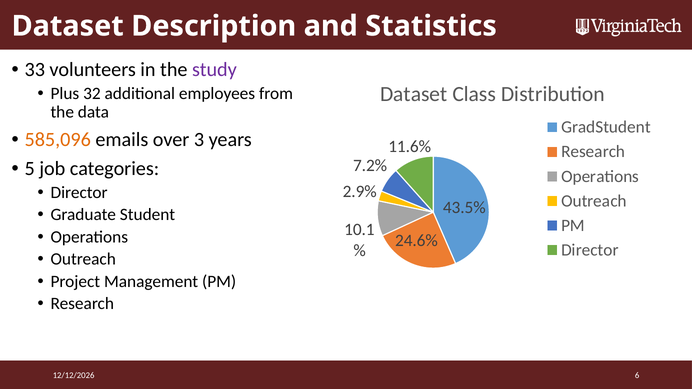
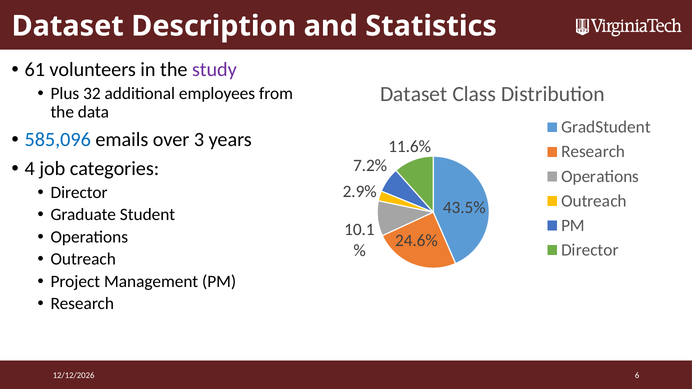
33: 33 -> 61
585,096 colour: orange -> blue
5: 5 -> 4
